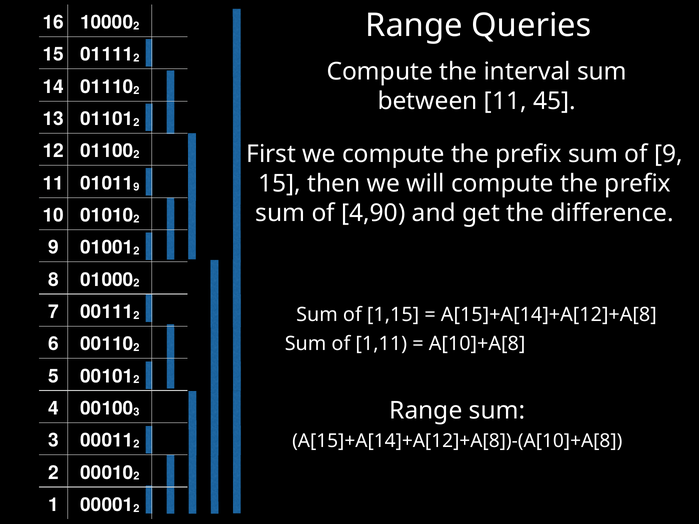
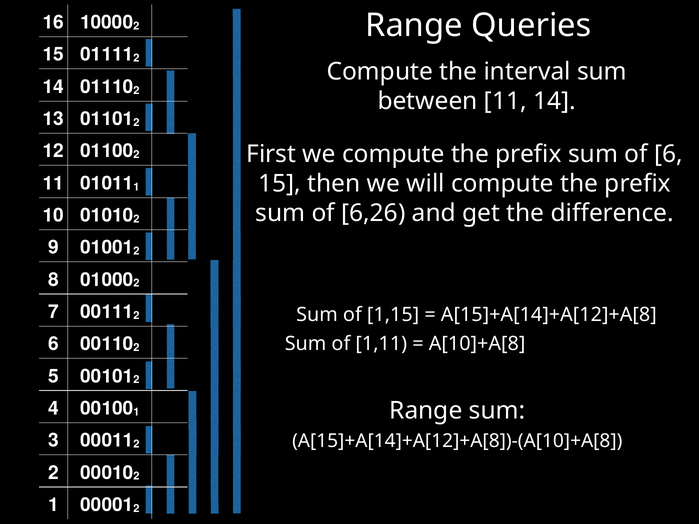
11 45: 45 -> 14
of 9: 9 -> 6
9 at (136, 187): 9 -> 1
4,90: 4,90 -> 6,26
3 at (136, 412): 3 -> 1
